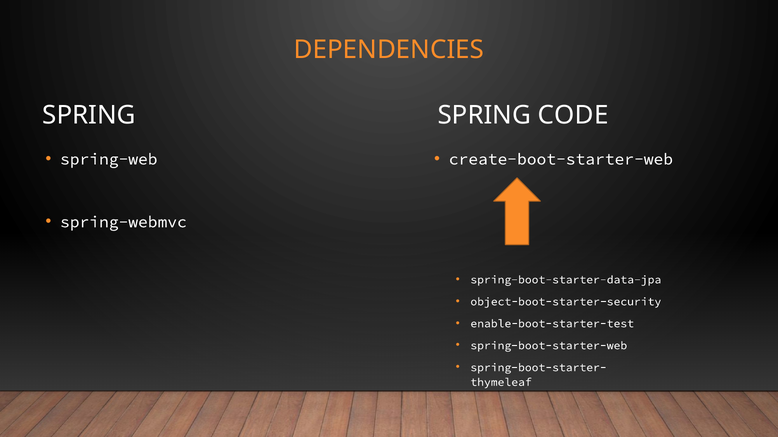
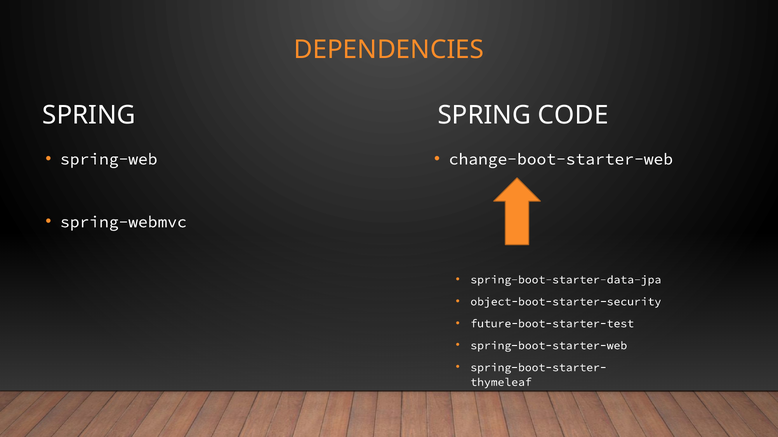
create-boot-starter-web: create-boot-starter-web -> change-boot-starter-web
enable-boot-starter-test: enable-boot-starter-test -> future-boot-starter-test
